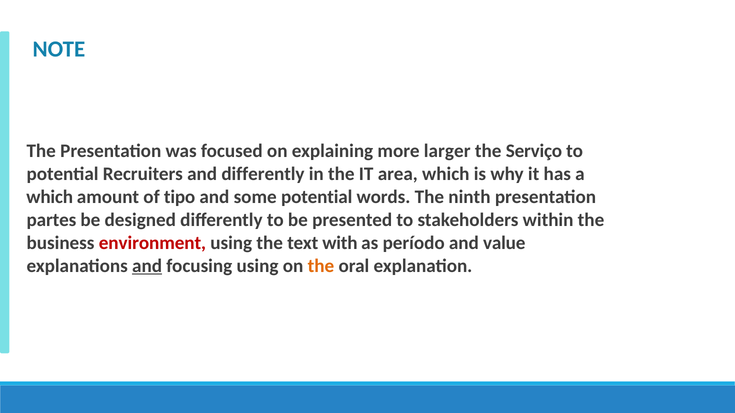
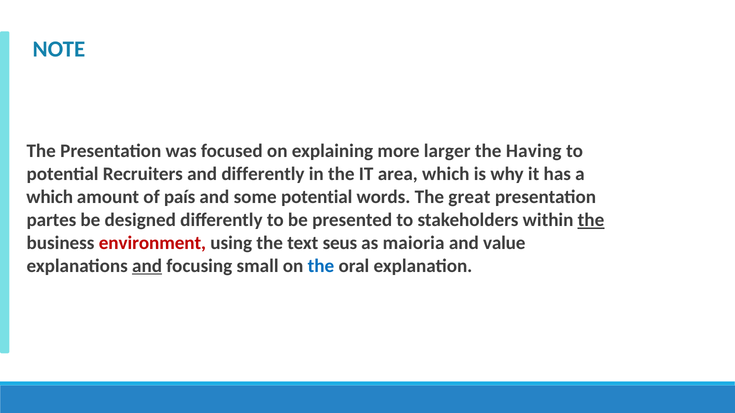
Serviço: Serviço -> Having
tipo: tipo -> país
ninth: ninth -> great
the at (591, 220) underline: none -> present
with: with -> seus
período: período -> maioria
focusing using: using -> small
the at (321, 266) colour: orange -> blue
